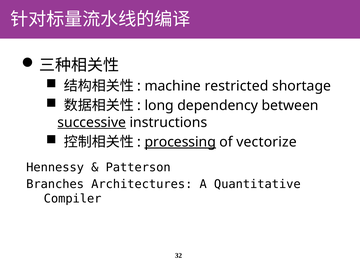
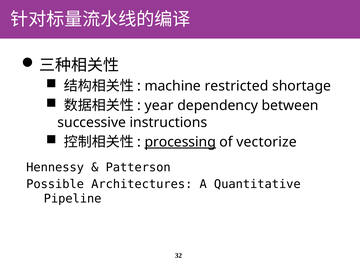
long: long -> year
successive underline: present -> none
Branches: Branches -> Possible
Compiler: Compiler -> Pipeline
